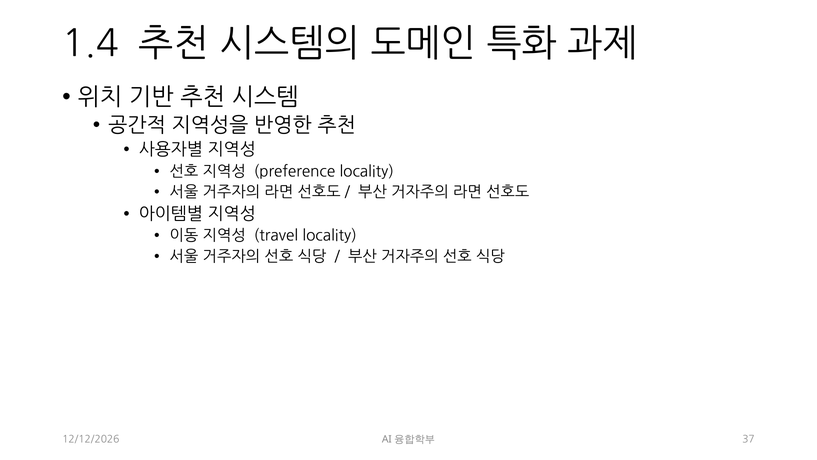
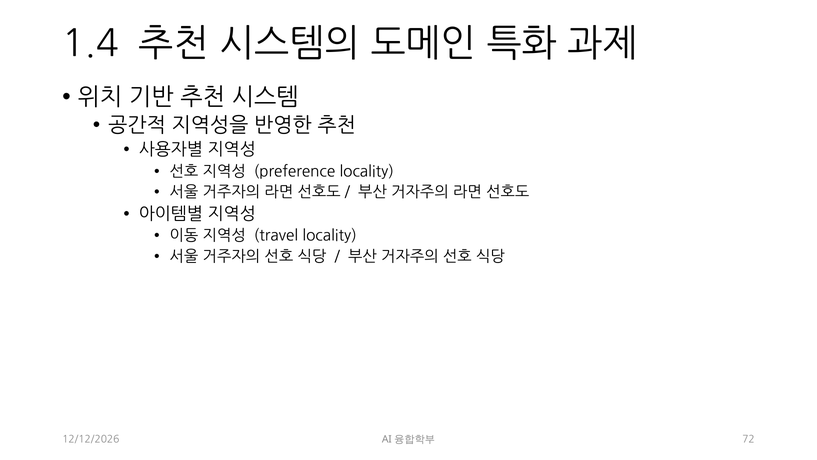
37: 37 -> 72
